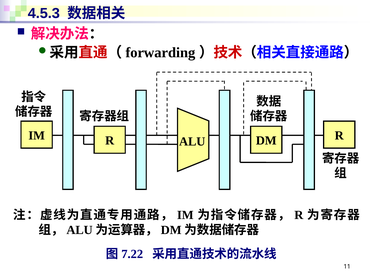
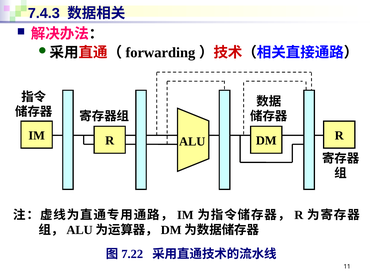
4.5.3: 4.5.3 -> 7.4.3
